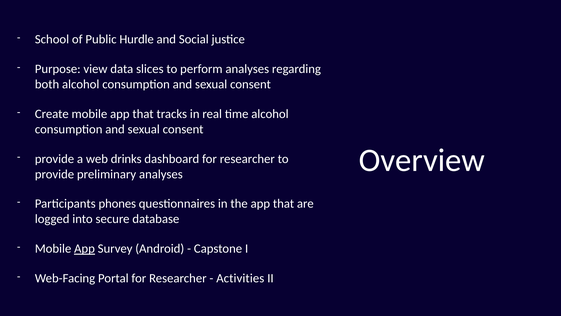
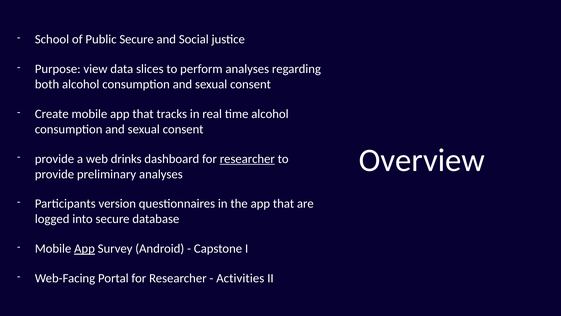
Public Hurdle: Hurdle -> Secure
researcher at (247, 159) underline: none -> present
phones: phones -> version
